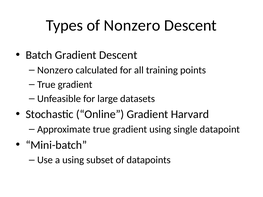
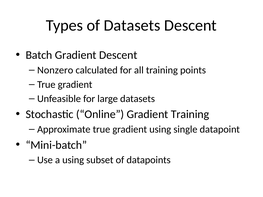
of Nonzero: Nonzero -> Datasets
Gradient Harvard: Harvard -> Training
